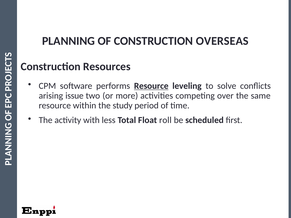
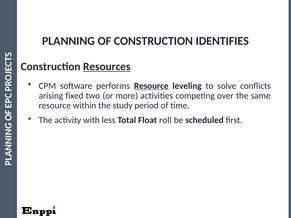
OVERSEAS: OVERSEAS -> IDENTIFIES
Resources underline: none -> present
issue: issue -> fixed
